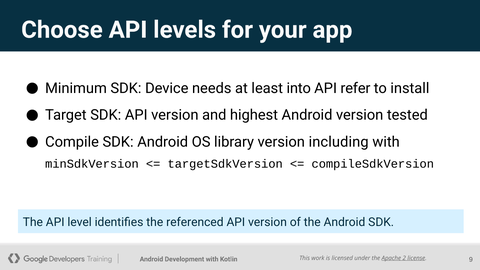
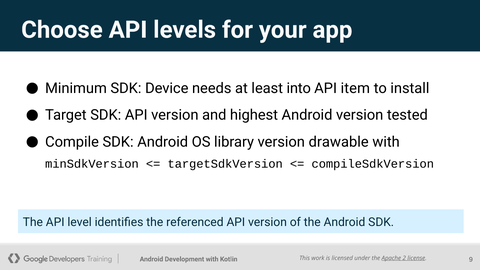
refer: refer -> item
including: including -> drawable
